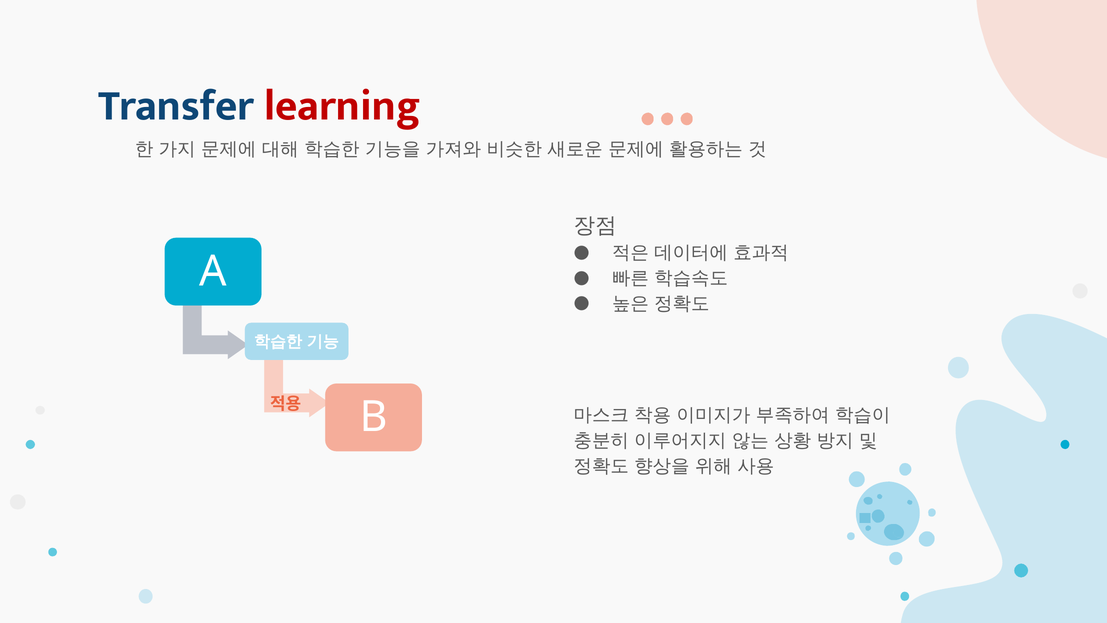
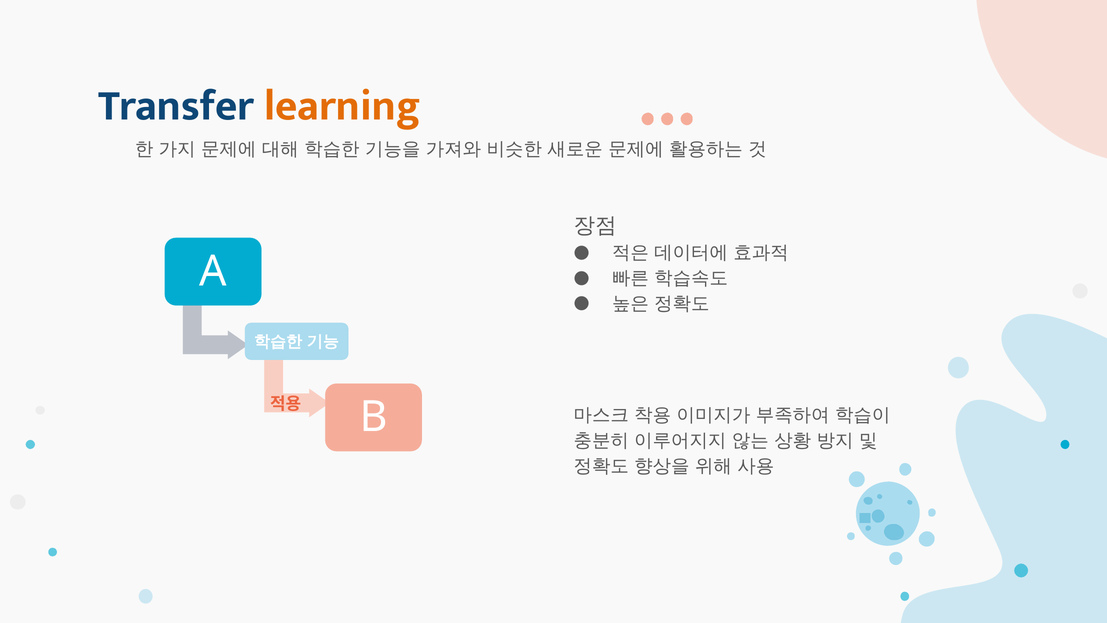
learning colour: red -> orange
